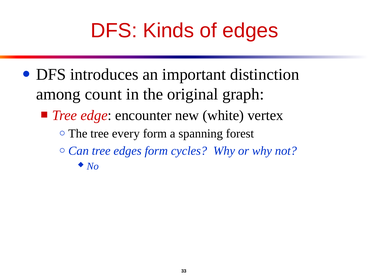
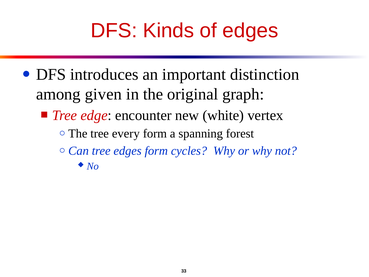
count: count -> given
